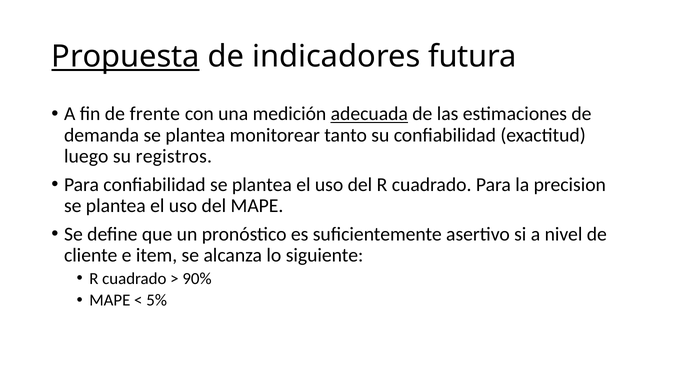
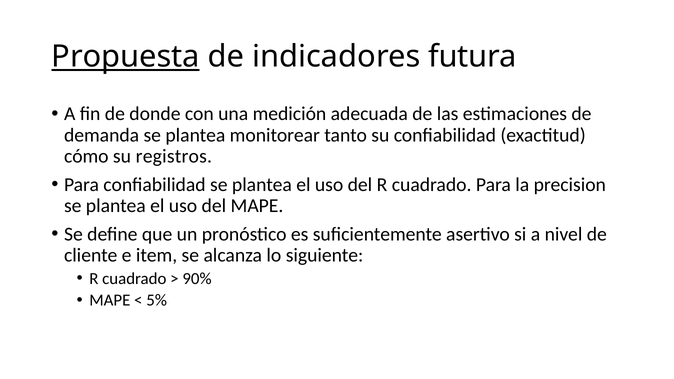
frente: frente -> donde
adecuada underline: present -> none
luego: luego -> cómo
